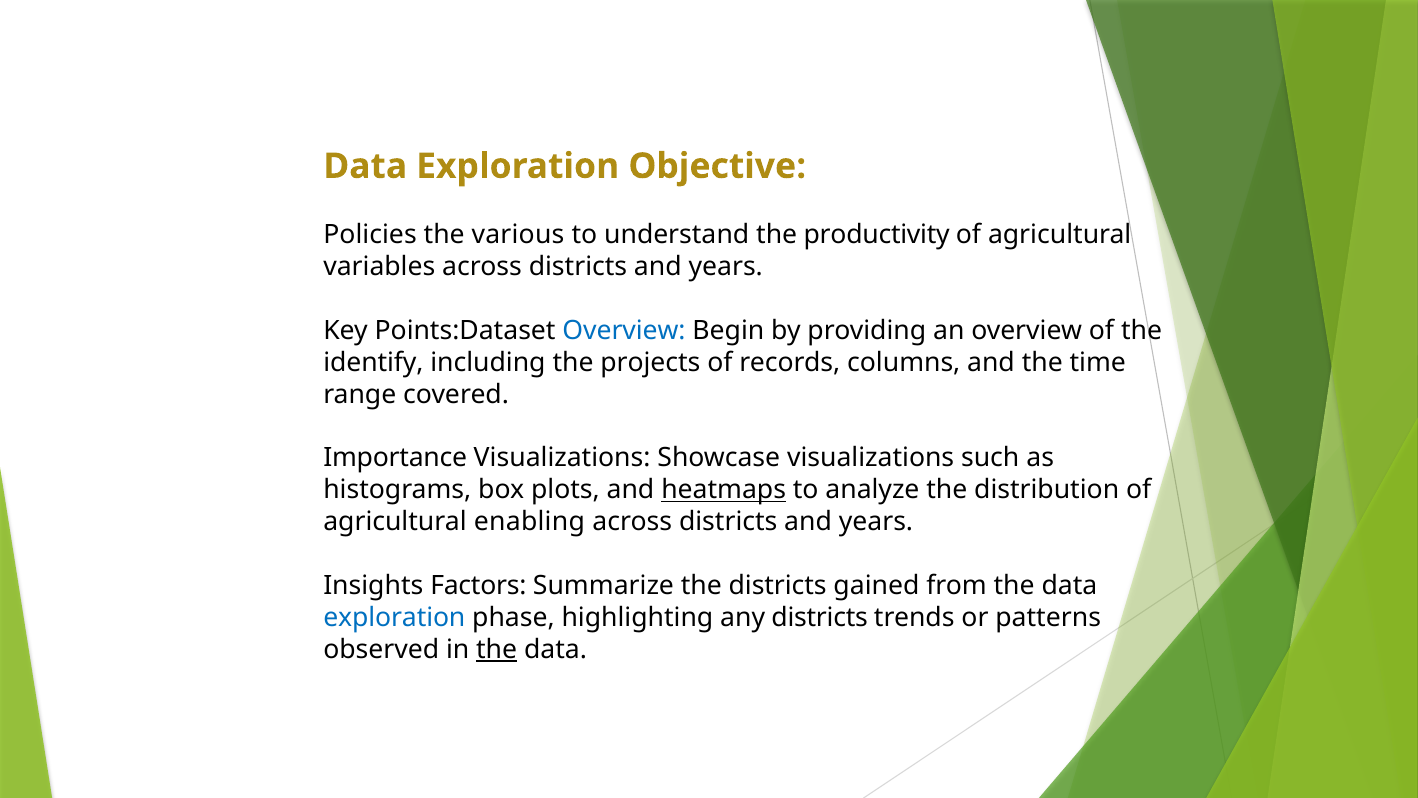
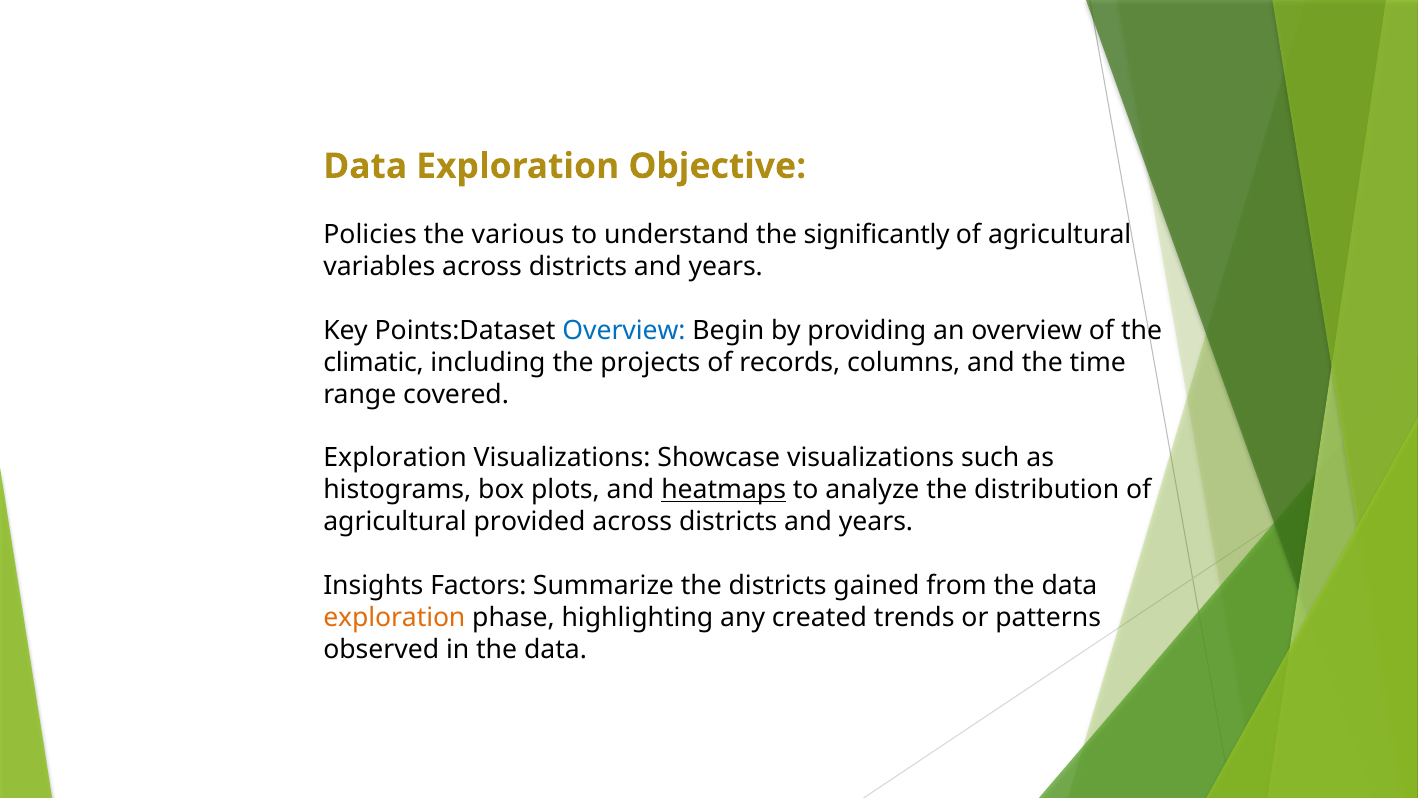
productivity: productivity -> significantly
identify: identify -> climatic
Importance at (395, 458): Importance -> Exploration
enabling: enabling -> provided
exploration at (394, 617) colour: blue -> orange
any districts: districts -> created
the at (497, 649) underline: present -> none
